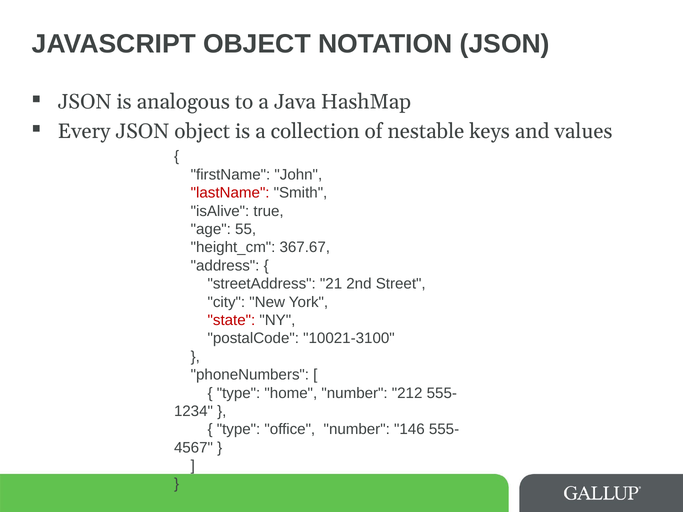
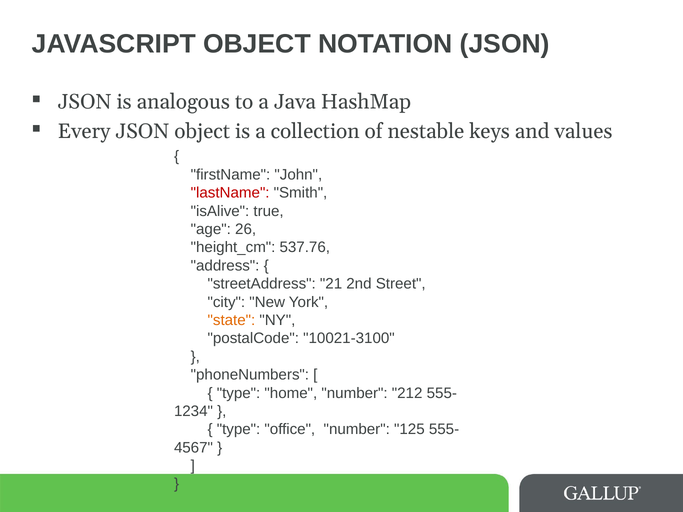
55: 55 -> 26
367.67: 367.67 -> 537.76
state colour: red -> orange
146: 146 -> 125
